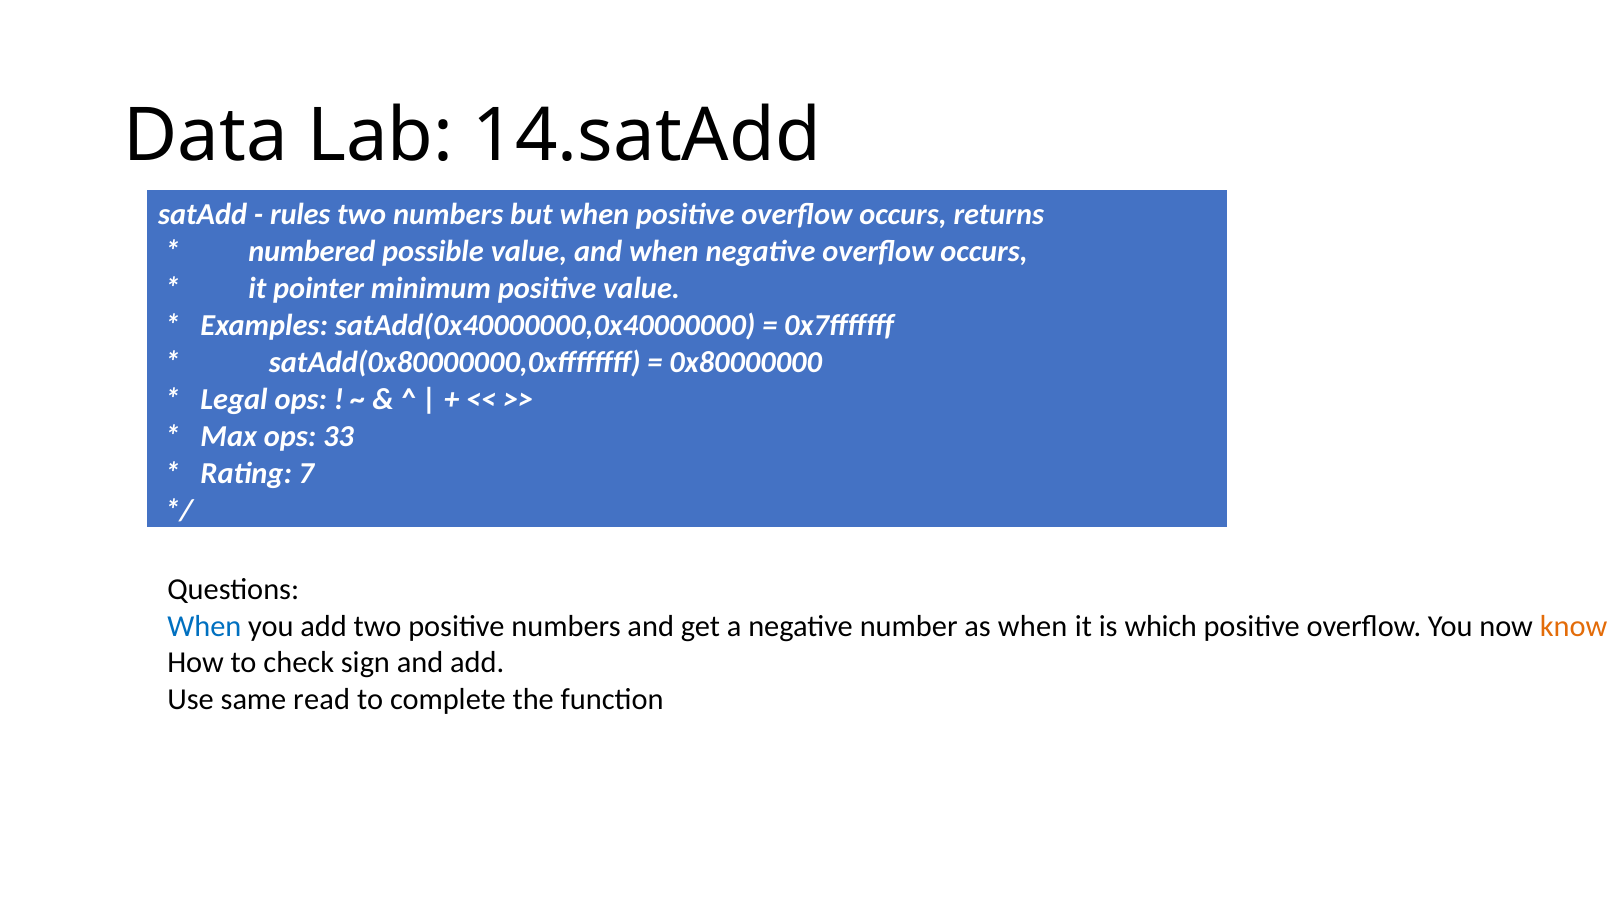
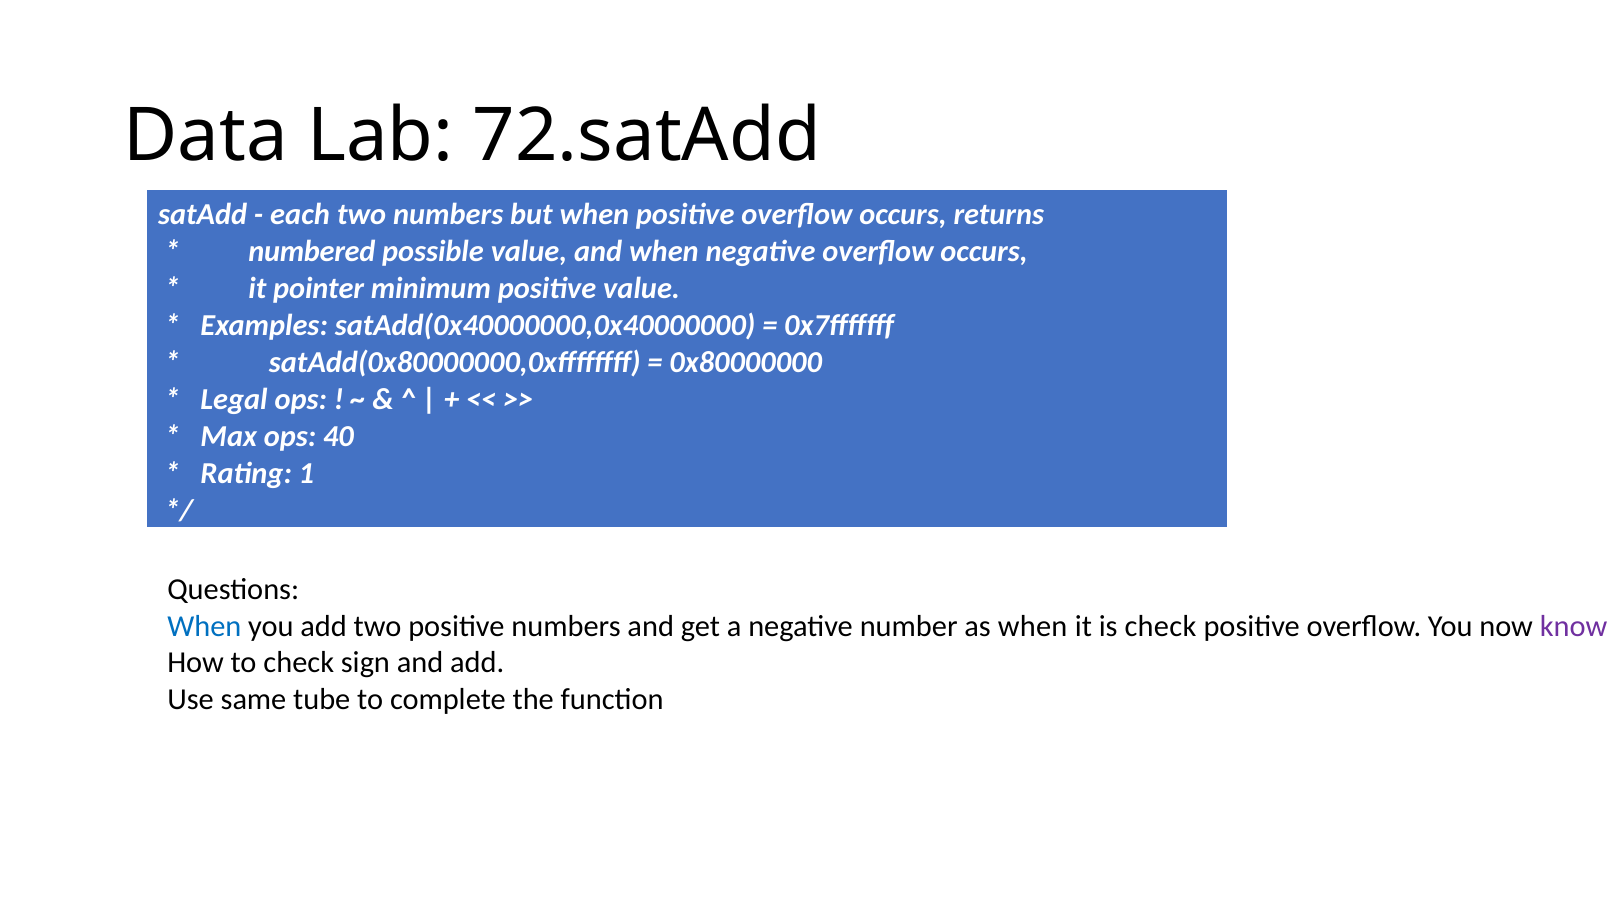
14.satAdd: 14.satAdd -> 72.satAdd
rules: rules -> each
33: 33 -> 40
7: 7 -> 1
is which: which -> check
know colour: orange -> purple
read: read -> tube
